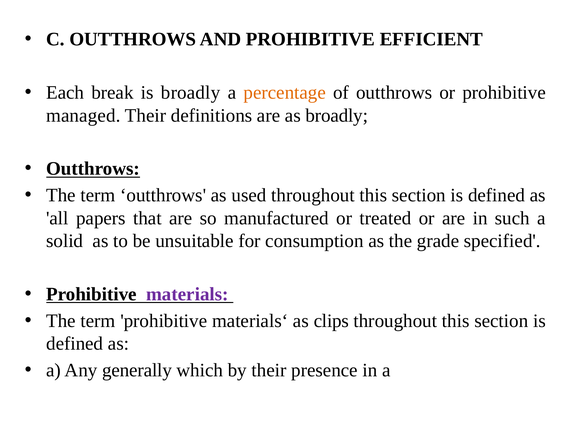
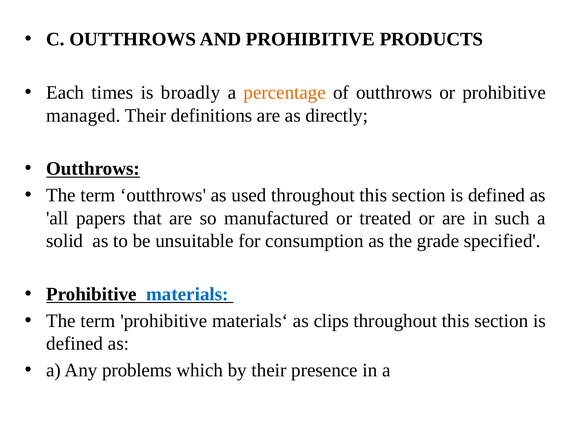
EFFICIENT: EFFICIENT -> PRODUCTS
break: break -> times
as broadly: broadly -> directly
materials colour: purple -> blue
generally: generally -> problems
